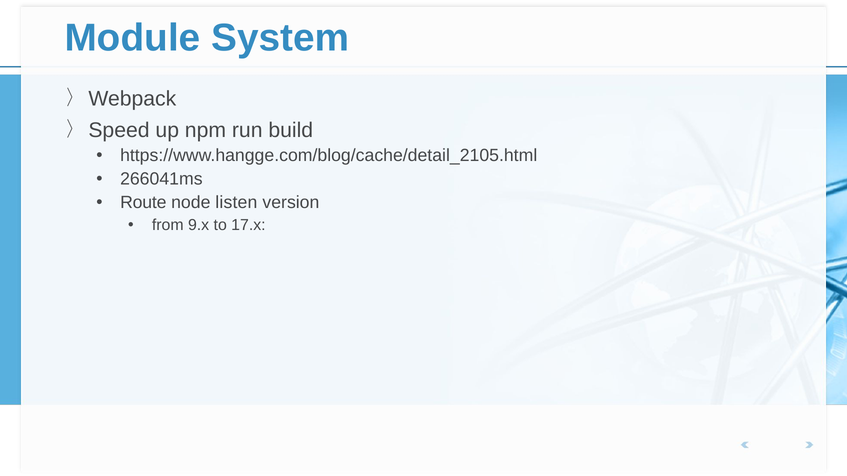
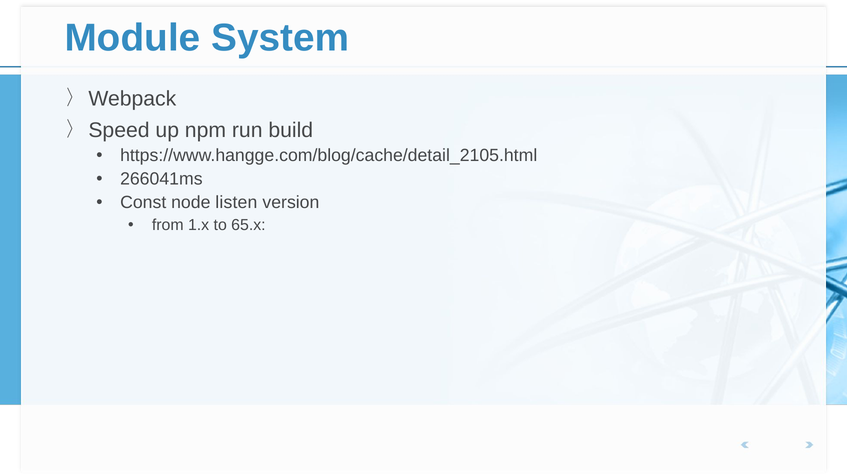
Route: Route -> Const
9.x: 9.x -> 1.x
17.x: 17.x -> 65.x
